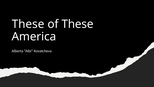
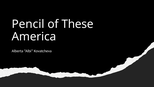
These at (28, 24): These -> Pencil
